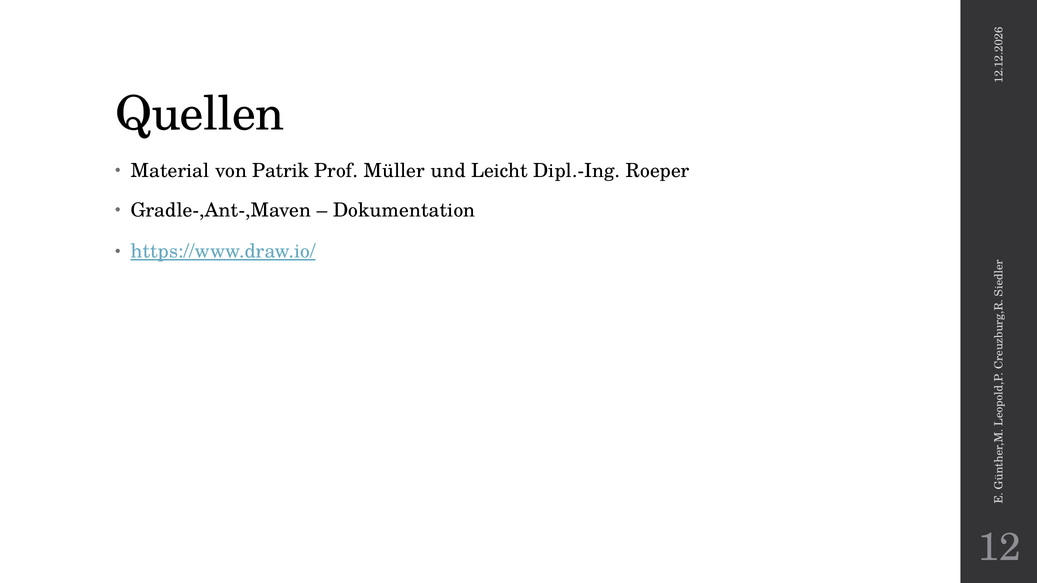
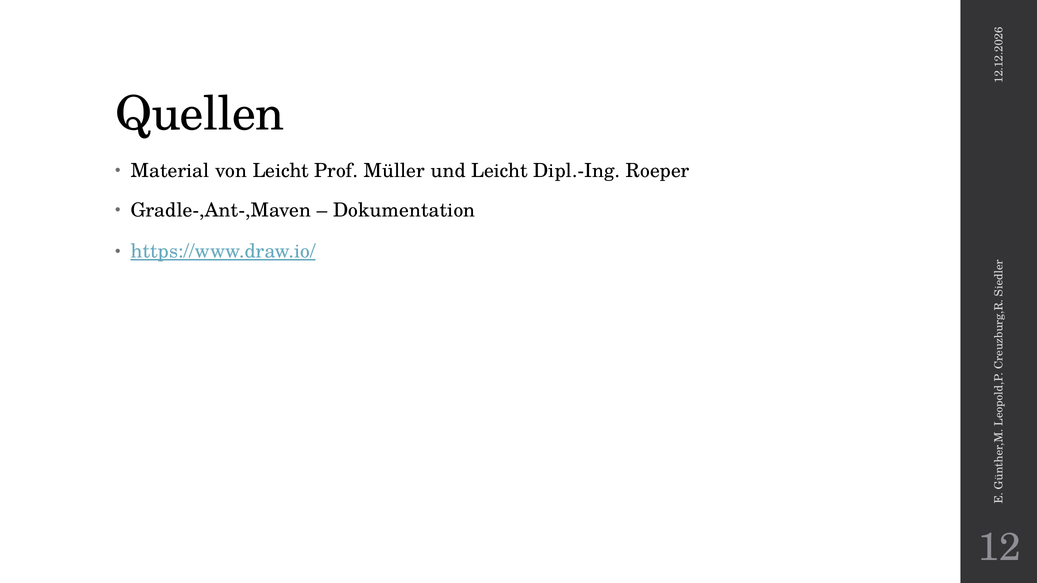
von Patrik: Patrik -> Leicht
